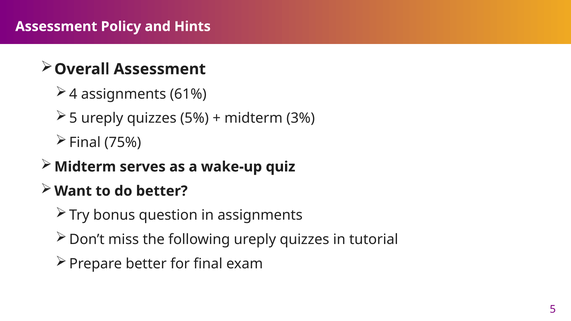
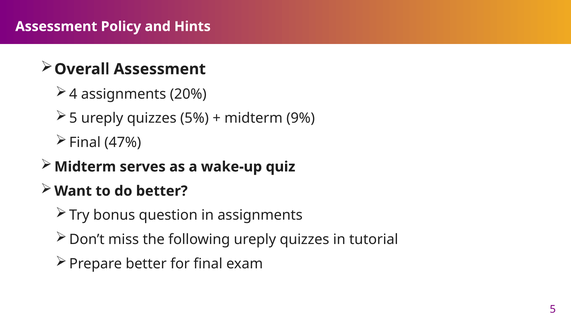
61%: 61% -> 20%
3%: 3% -> 9%
75%: 75% -> 47%
